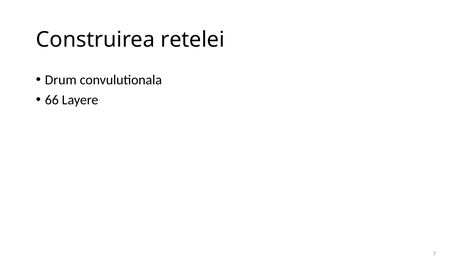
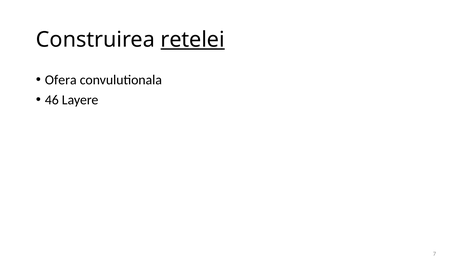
retelei underline: none -> present
Drum: Drum -> Ofera
66: 66 -> 46
